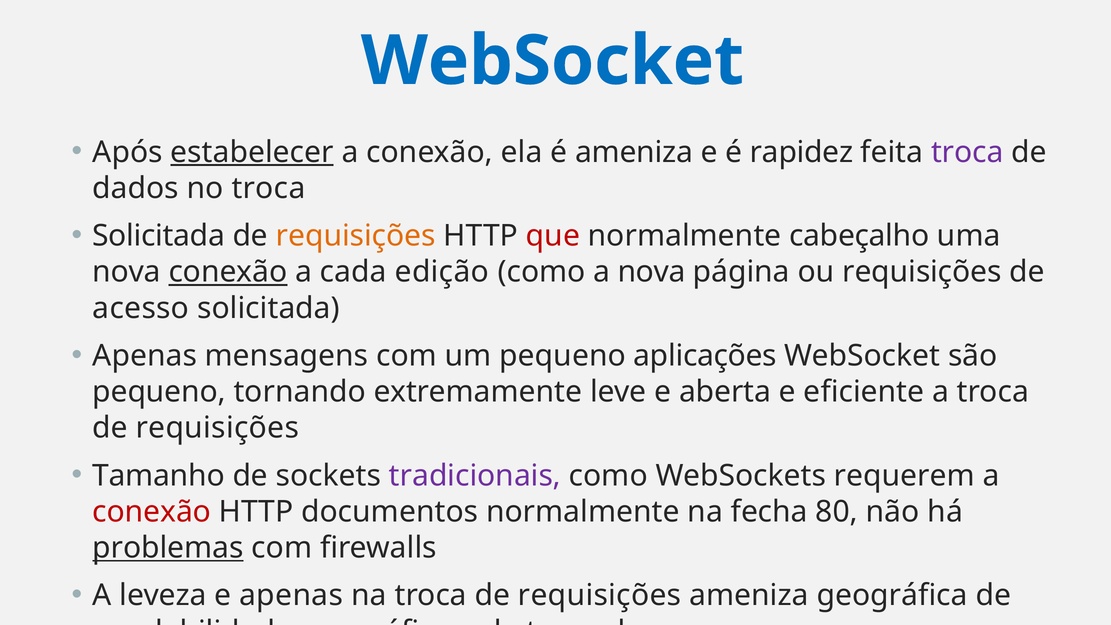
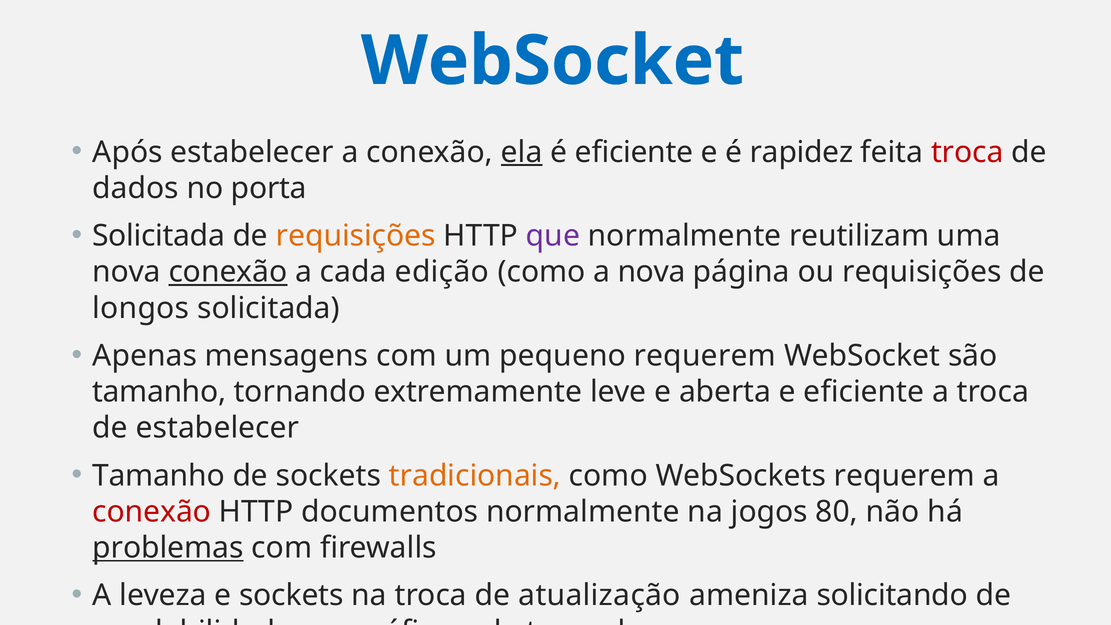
estabelecer at (252, 152) underline: present -> none
ela underline: none -> present
é ameniza: ameniza -> eficiente
troca at (967, 152) colour: purple -> red
no troca: troca -> porta
que colour: red -> purple
cabeçalho: cabeçalho -> reutilizam
acesso: acesso -> longos
pequeno aplicações: aplicações -> requerem
pequeno at (159, 392): pequeno -> tamanho
requisições at (217, 428): requisições -> estabelecer
tradicionais colour: purple -> orange
fecha: fecha -> jogos
e apenas: apenas -> sockets
na troca de requisições: requisições -> atualização
ameniza geográfica: geográfica -> solicitando
